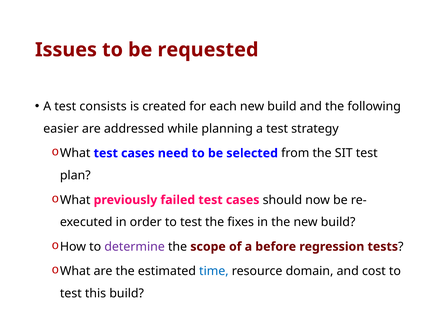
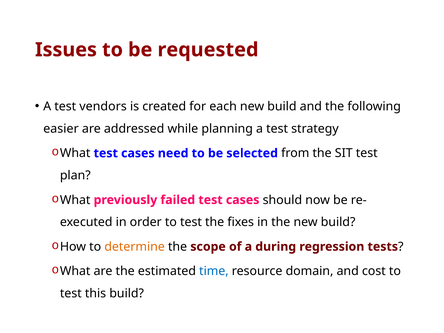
consists: consists -> vendors
determine colour: purple -> orange
before: before -> during
